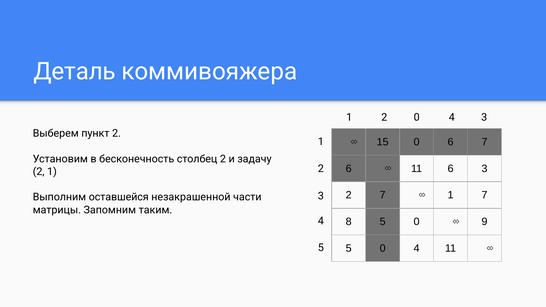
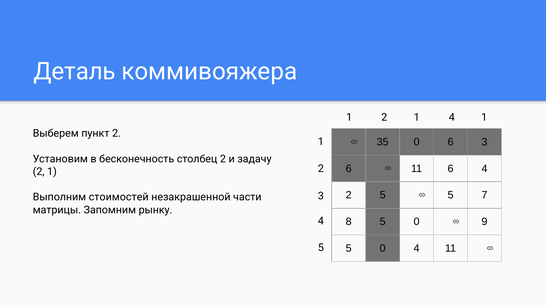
1 2 0: 0 -> 1
4 3: 3 -> 1
15: 15 -> 35
6 7: 7 -> 3
6 3: 3 -> 4
2 7: 7 -> 5
1 at (451, 195): 1 -> 5
оставшейся: оставшейся -> стоимостей
таким: таким -> рынку
